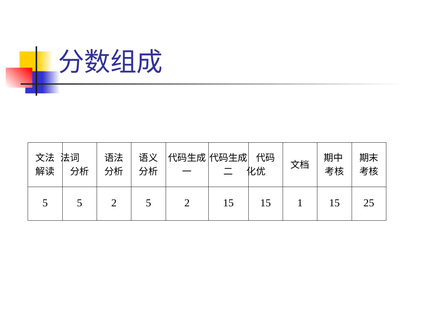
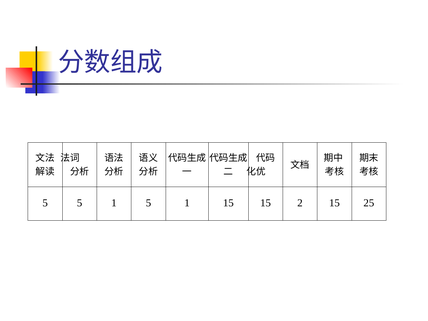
5 5 2: 2 -> 1
2 at (187, 203): 2 -> 1
1: 1 -> 2
